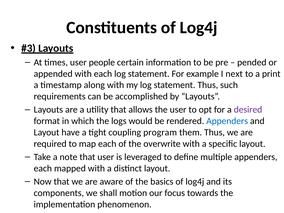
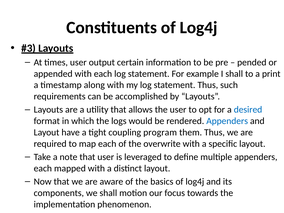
people: people -> output
I next: next -> shall
desired colour: purple -> blue
